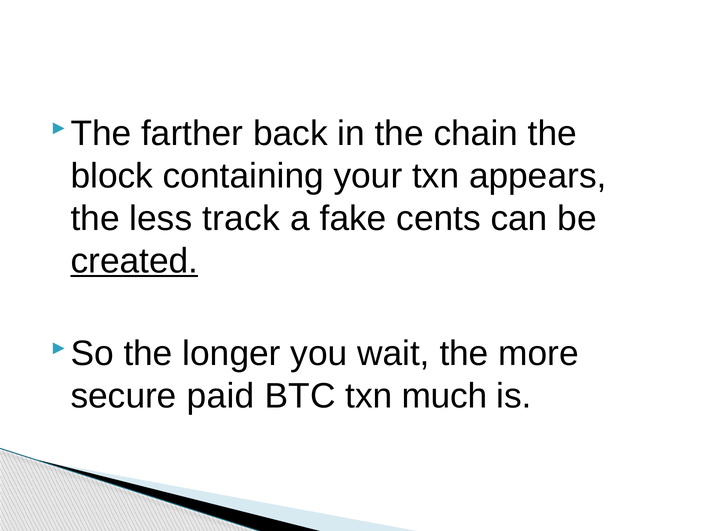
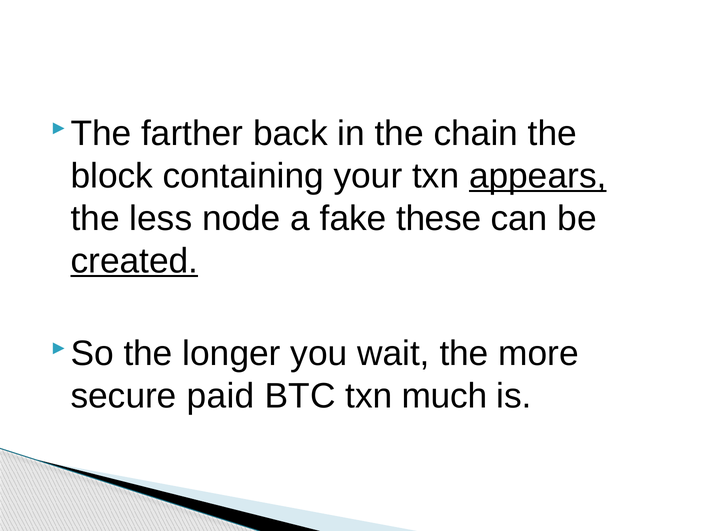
appears underline: none -> present
track: track -> node
cents: cents -> these
